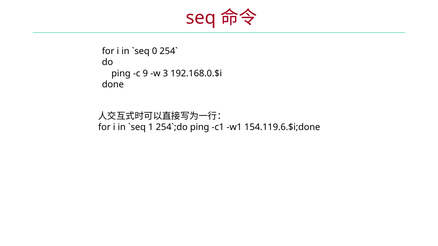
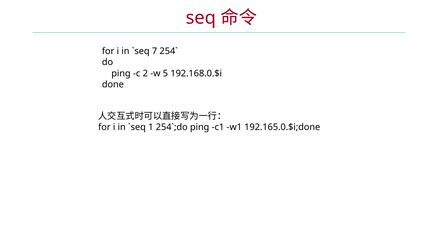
0: 0 -> 7
9: 9 -> 2
3: 3 -> 5
154.119.6.$i;done: 154.119.6.$i;done -> 192.165.0.$i;done
